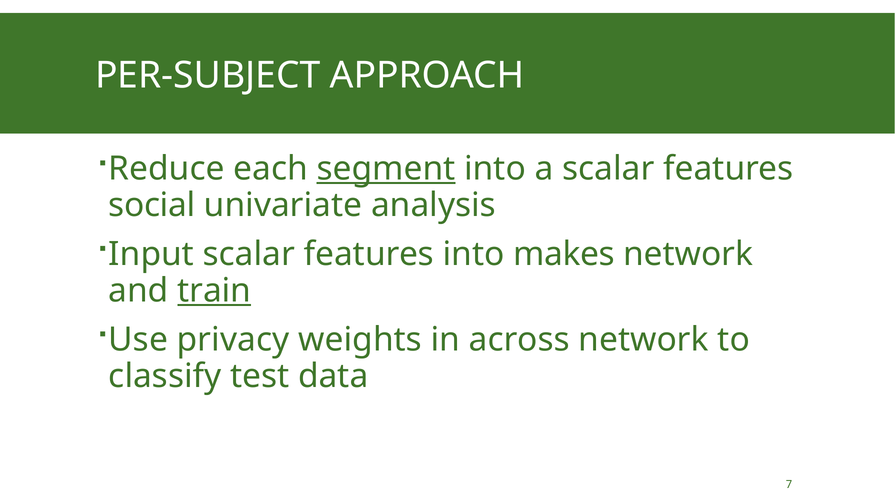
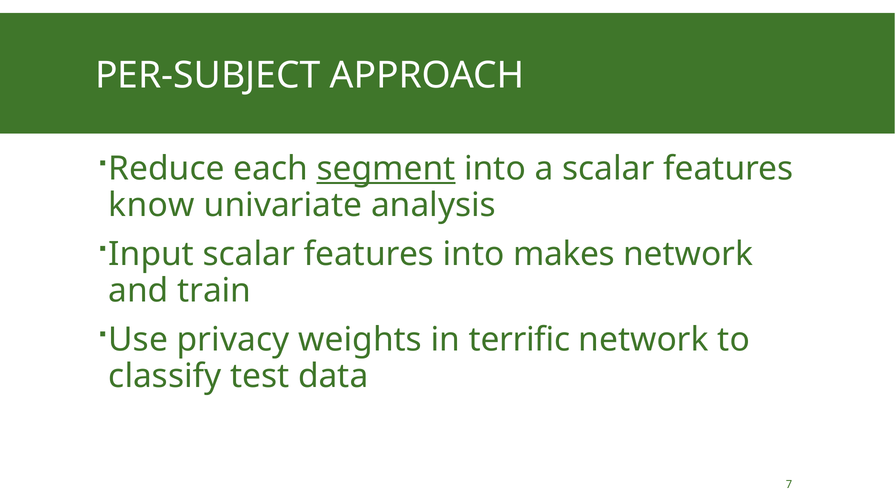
social: social -> know
train underline: present -> none
across: across -> terrific
